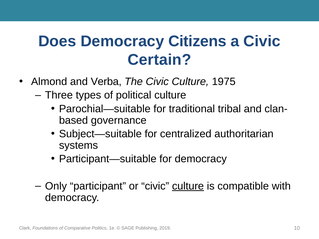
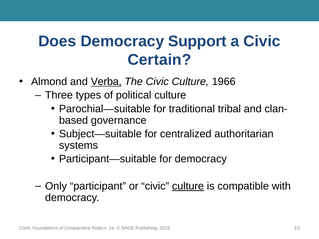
Citizens: Citizens -> Support
Verba underline: none -> present
1975: 1975 -> 1966
